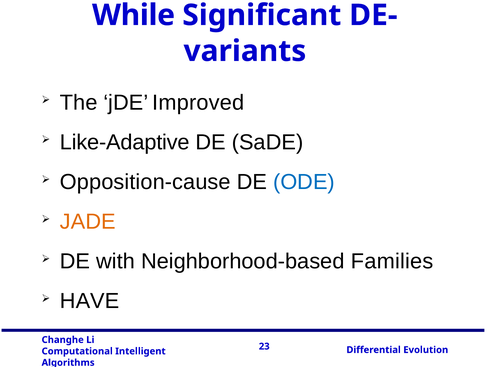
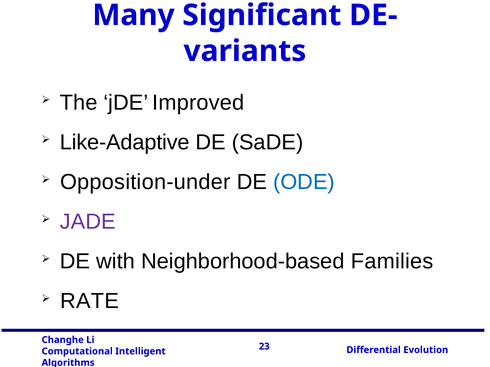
While: While -> Many
Opposition-cause: Opposition-cause -> Opposition-under
JADE colour: orange -> purple
HAVE: HAVE -> RATE
